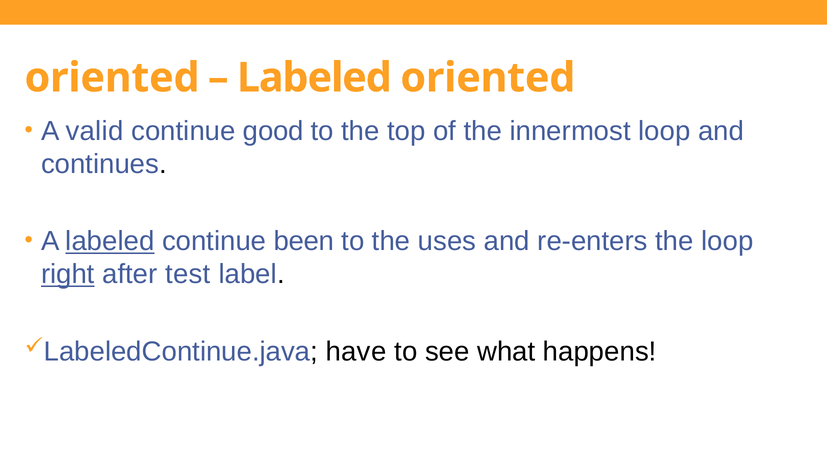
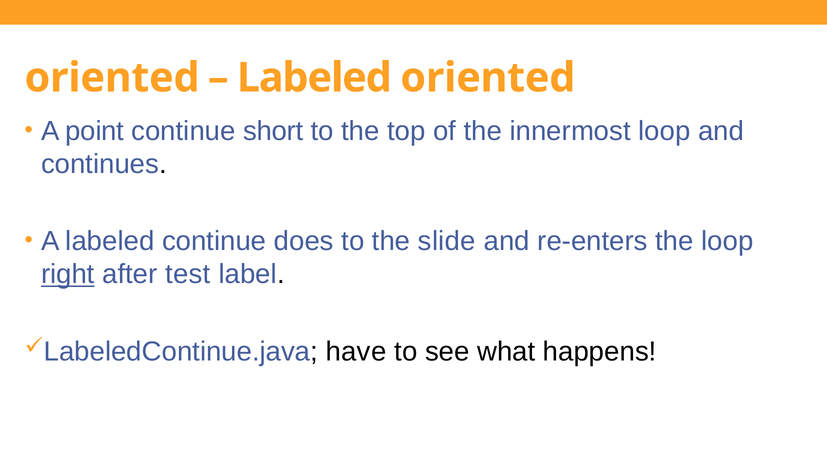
valid: valid -> point
good: good -> short
labeled at (110, 241) underline: present -> none
been: been -> does
uses: uses -> slide
